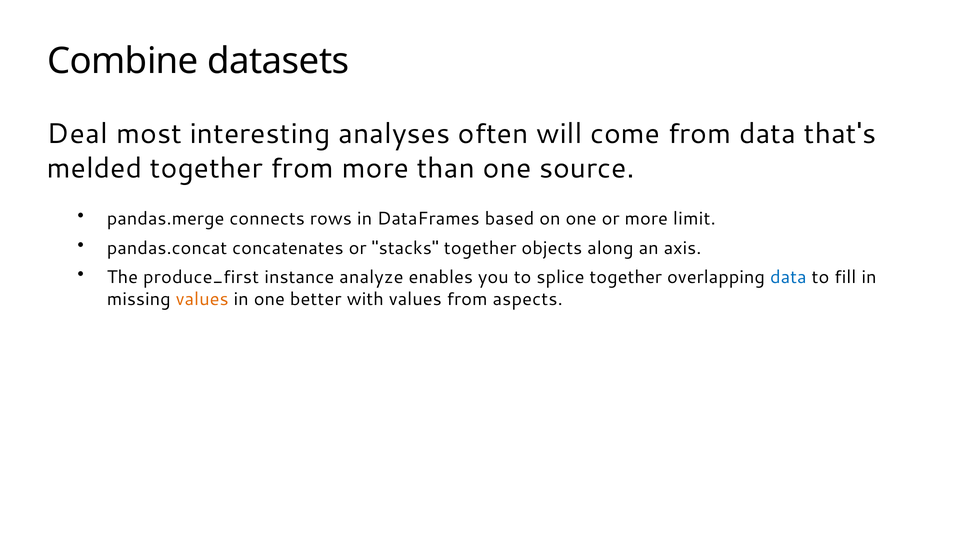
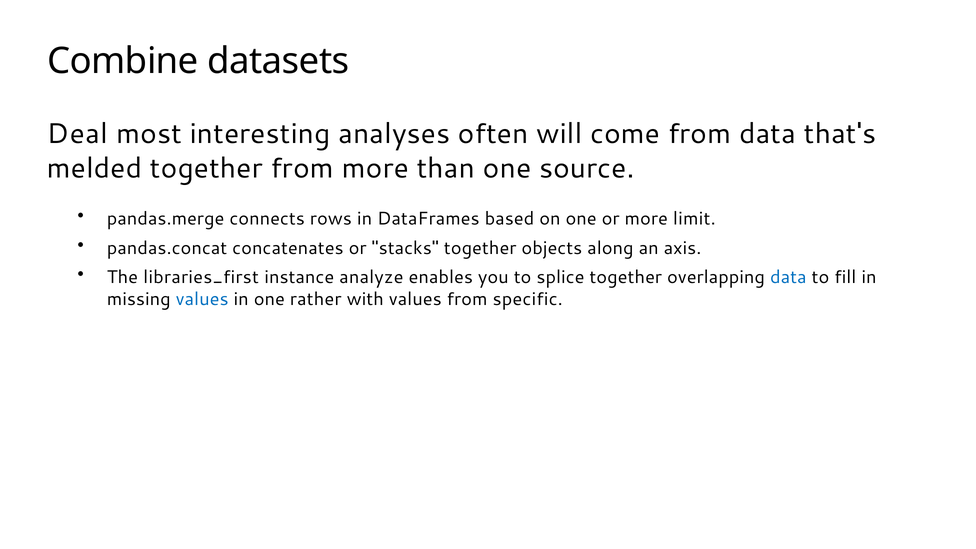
produce_first: produce_first -> libraries_first
values at (202, 299) colour: orange -> blue
better: better -> rather
aspects: aspects -> specific
